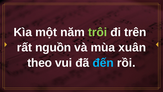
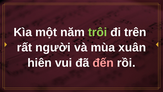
nguồn: nguồn -> người
theo: theo -> hiên
đến colour: light blue -> pink
